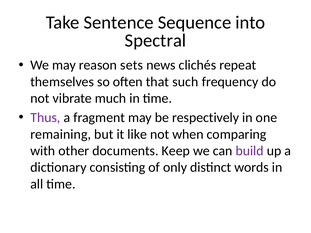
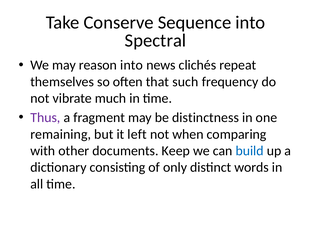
Sentence: Sentence -> Conserve
reason sets: sets -> into
respectively: respectively -> distinctness
like: like -> left
build colour: purple -> blue
